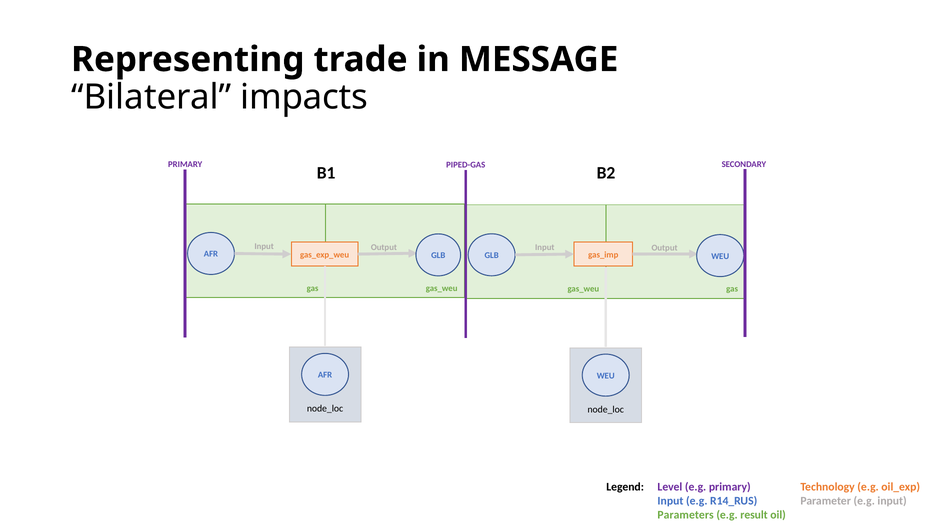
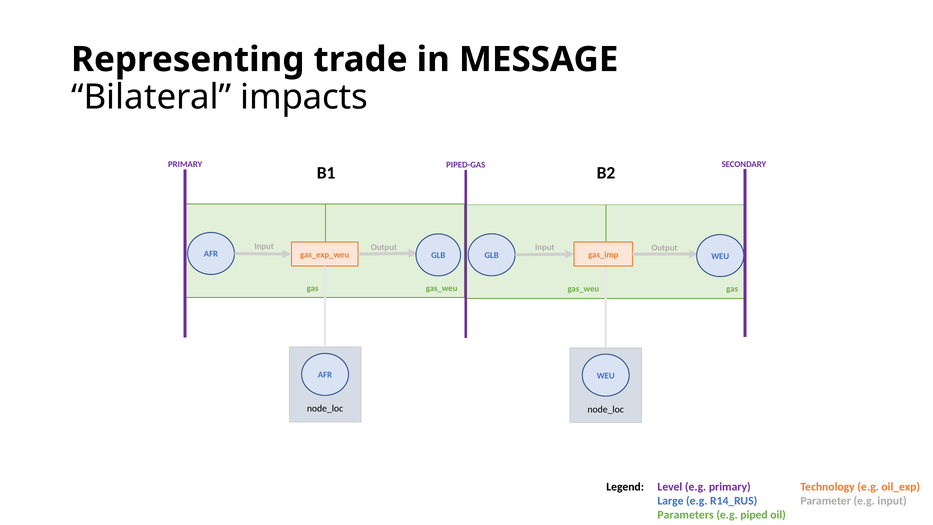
Input at (670, 501): Input -> Large
result: result -> piped
